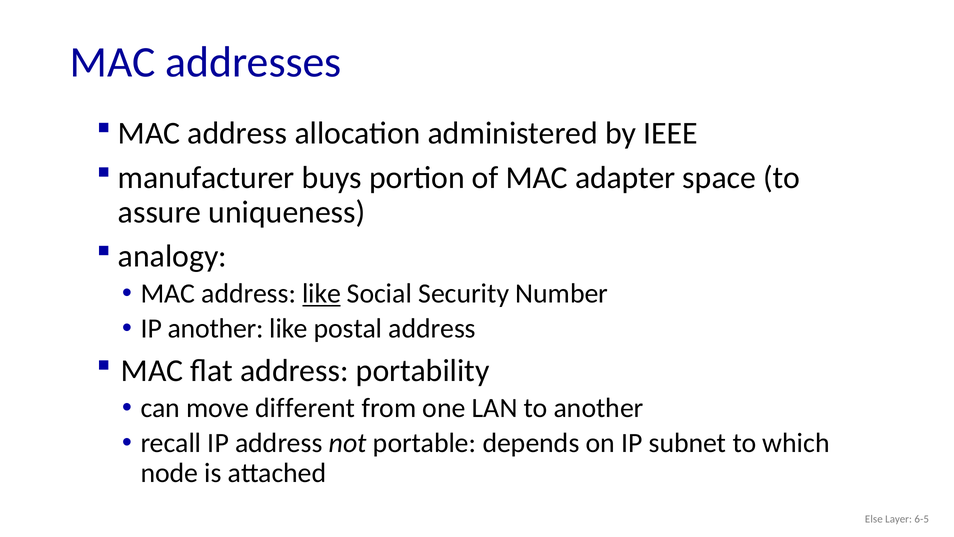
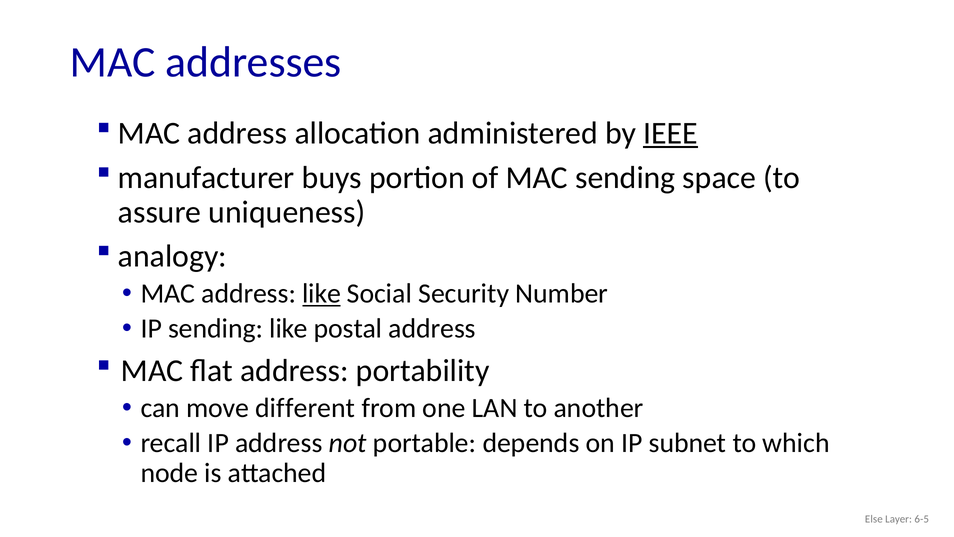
IEEE underline: none -> present
MAC adapter: adapter -> sending
IP another: another -> sending
